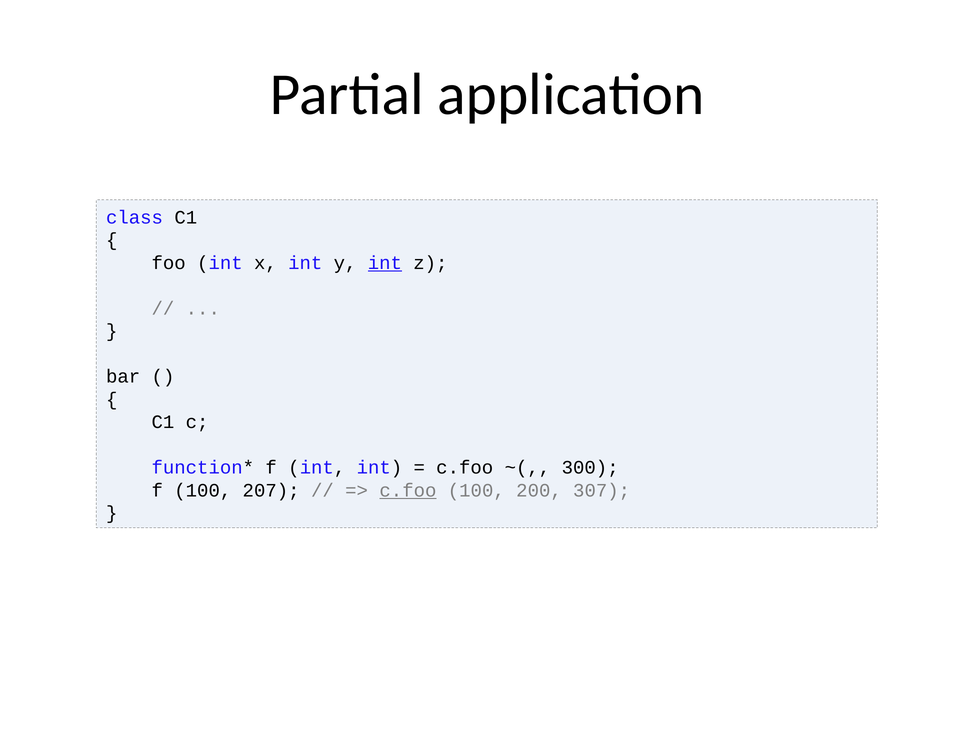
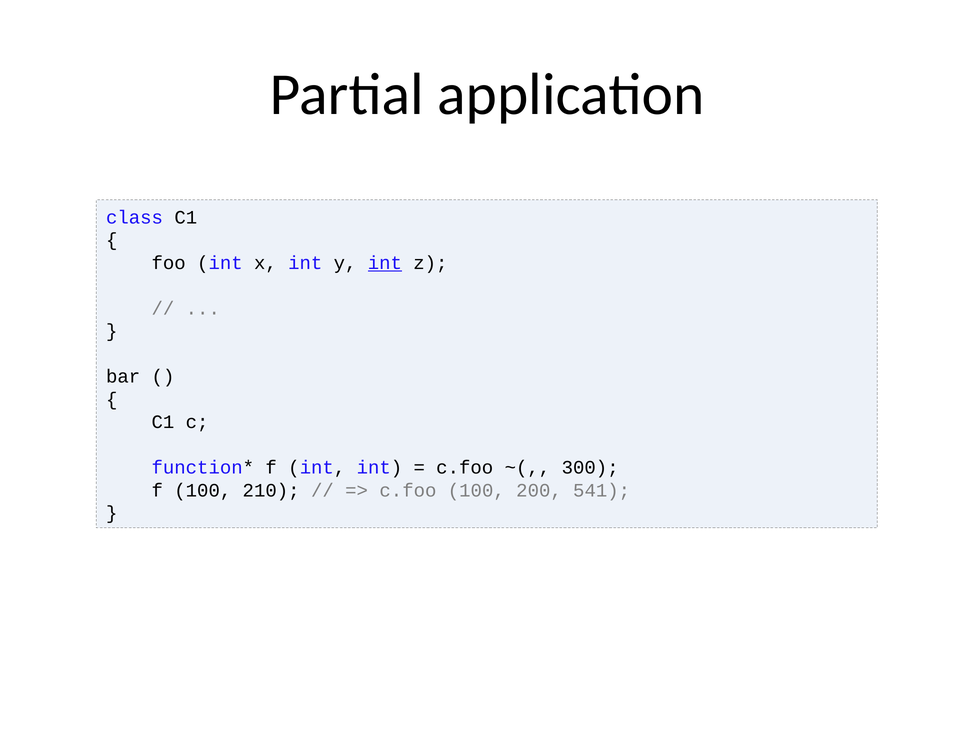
207: 207 -> 210
c.foo at (408, 491) underline: present -> none
307: 307 -> 541
